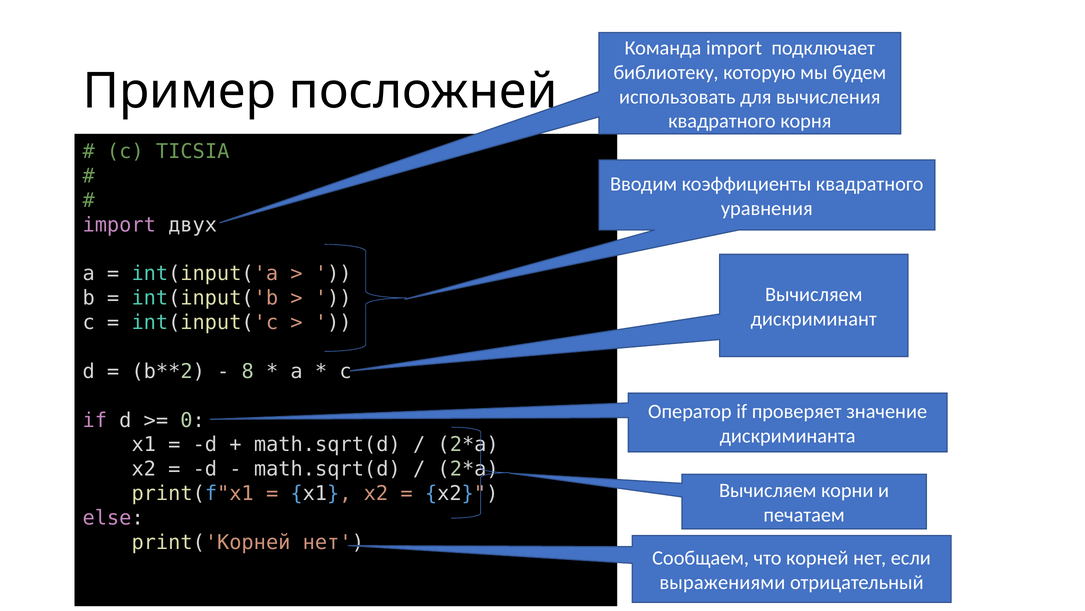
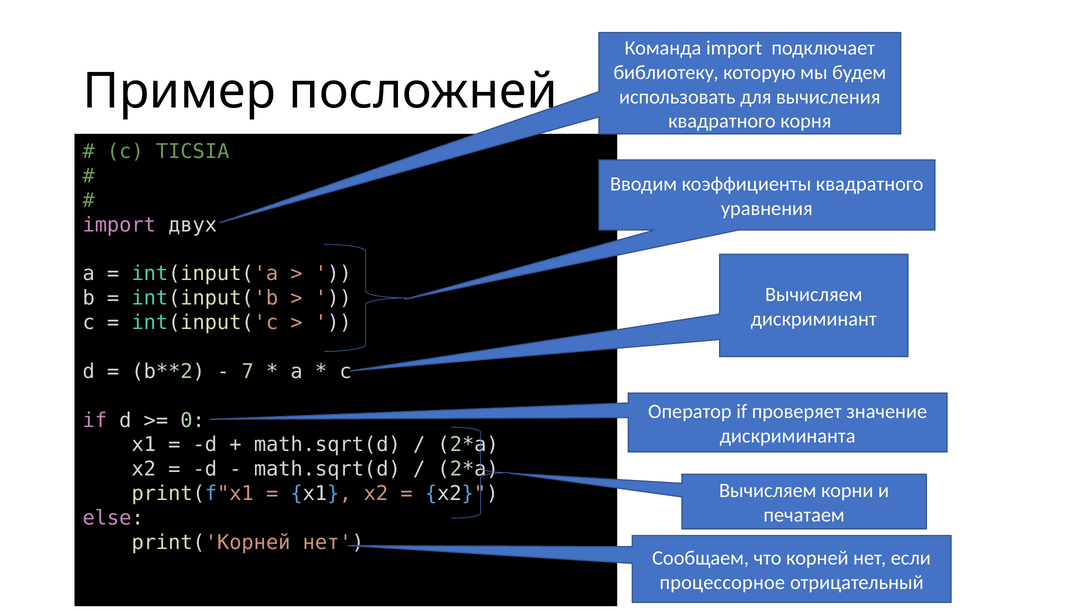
8: 8 -> 7
выражениями: выражениями -> процессорное
